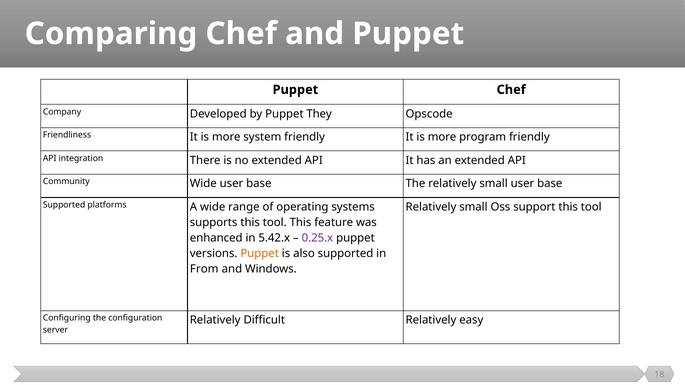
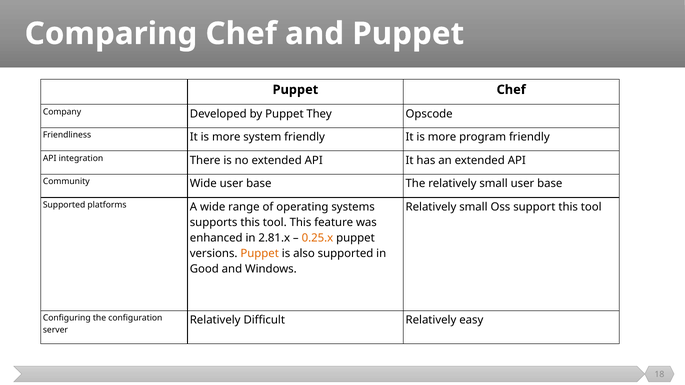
5.42.x: 5.42.x -> 2.81.x
0.25.x colour: purple -> orange
From: From -> Good
